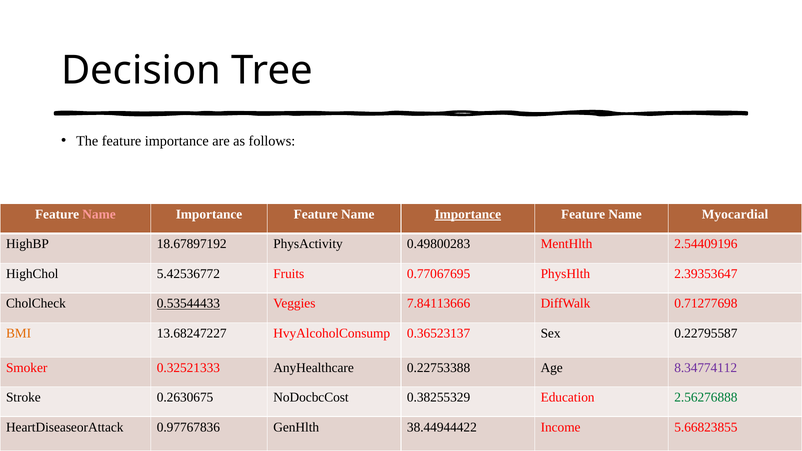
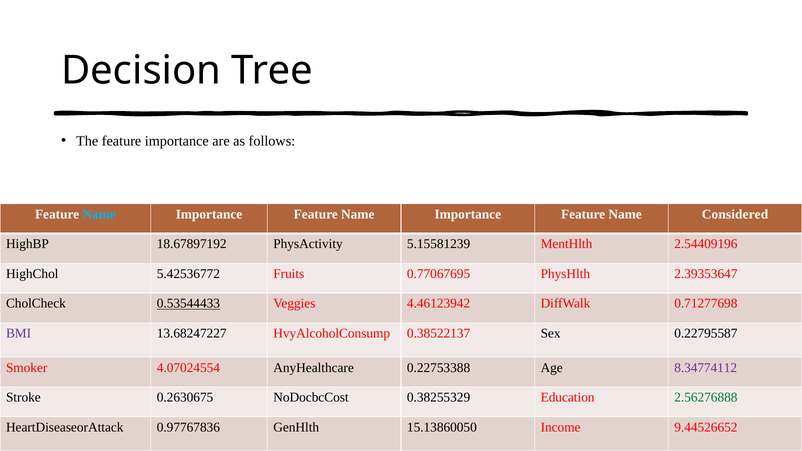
Name at (99, 214) colour: pink -> light blue
Importance at (468, 214) underline: present -> none
Myocardial: Myocardial -> Considered
0.49800283: 0.49800283 -> 5.15581239
7.84113666: 7.84113666 -> 4.46123942
BMI colour: orange -> purple
0.36523137: 0.36523137 -> 0.38522137
0.32521333: 0.32521333 -> 4.07024554
38.44944422: 38.44944422 -> 15.13860050
5.66823855: 5.66823855 -> 9.44526652
